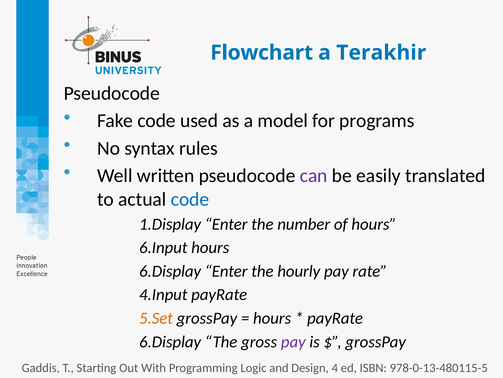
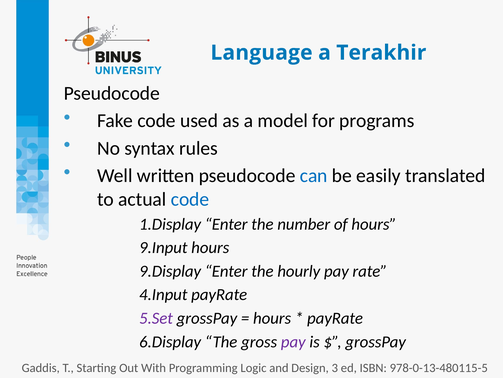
Flowchart: Flowchart -> Language
can colour: purple -> blue
6.Input: 6.Input -> 9.Input
6.Display at (170, 271): 6.Display -> 9.Display
5.Set colour: orange -> purple
4: 4 -> 3
